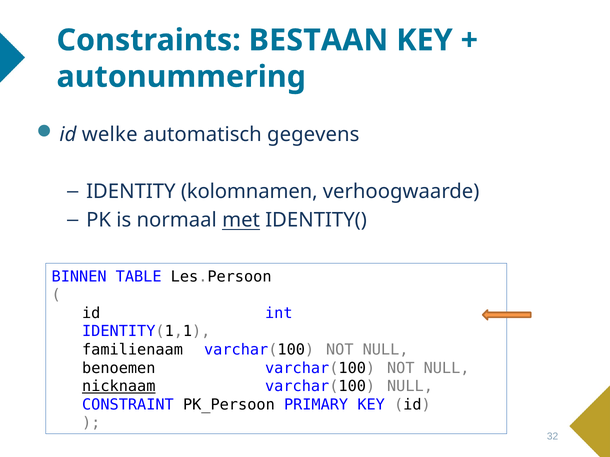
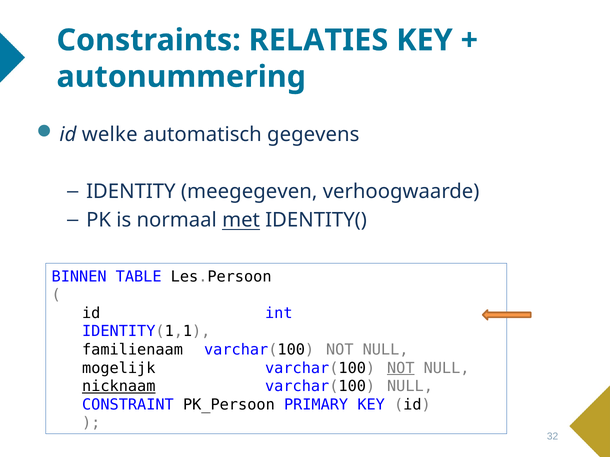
BESTAAN: BESTAAN -> RELATIES
kolomnamen: kolomnamen -> meegegeven
benoemen: benoemen -> mogelijk
NOT at (401, 368) underline: none -> present
